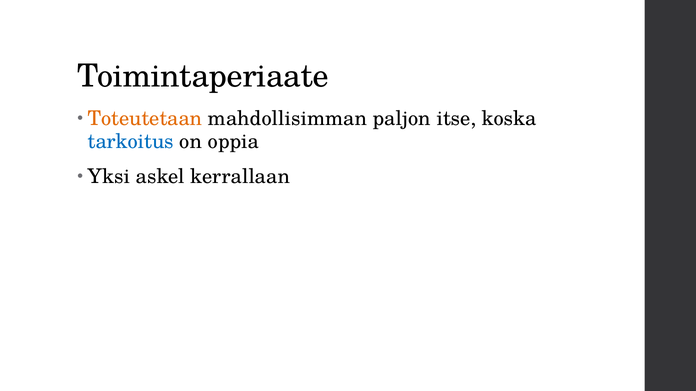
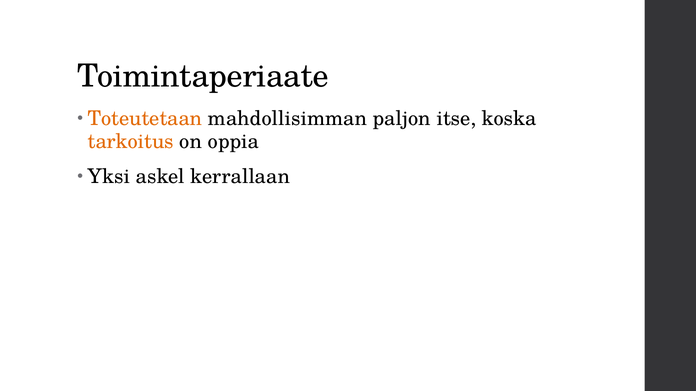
tarkoitus colour: blue -> orange
